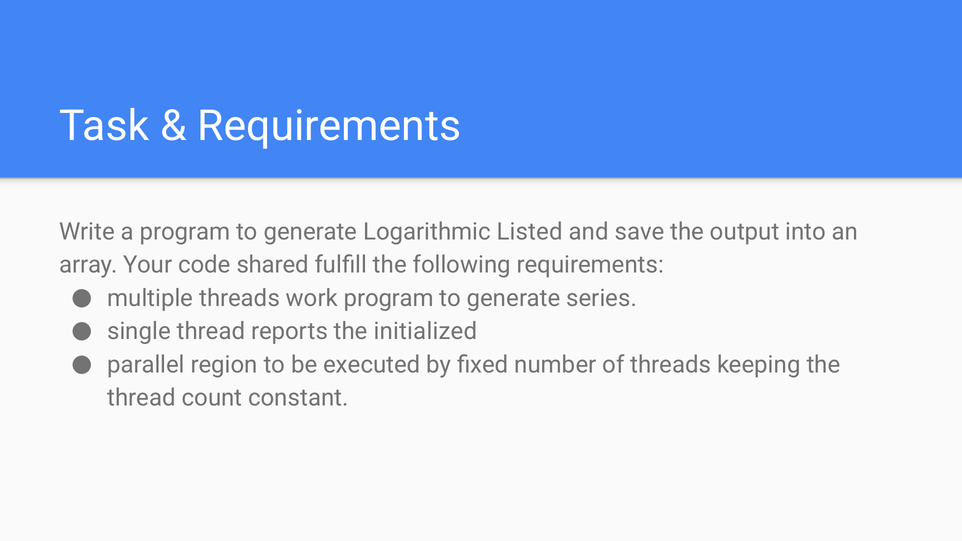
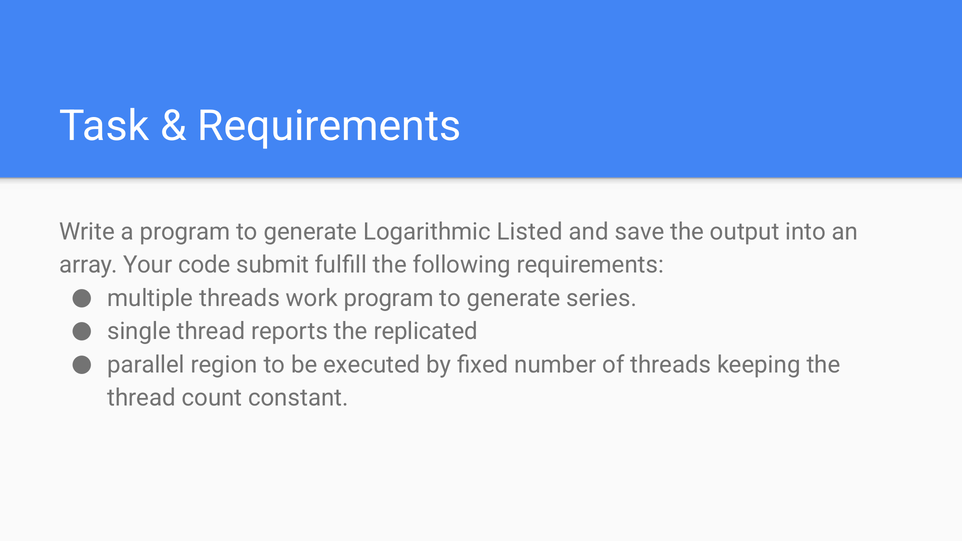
shared: shared -> submit
initialized: initialized -> replicated
